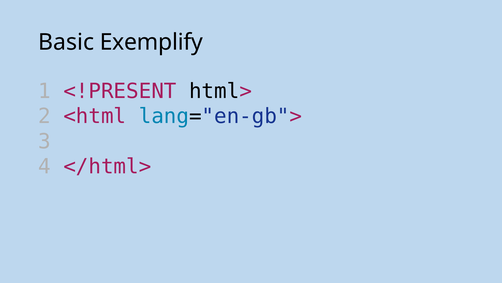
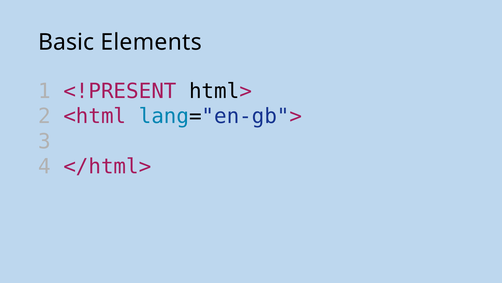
Exemplify: Exemplify -> Elements
